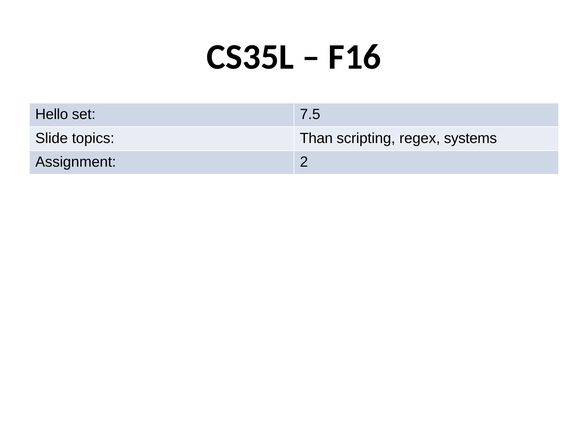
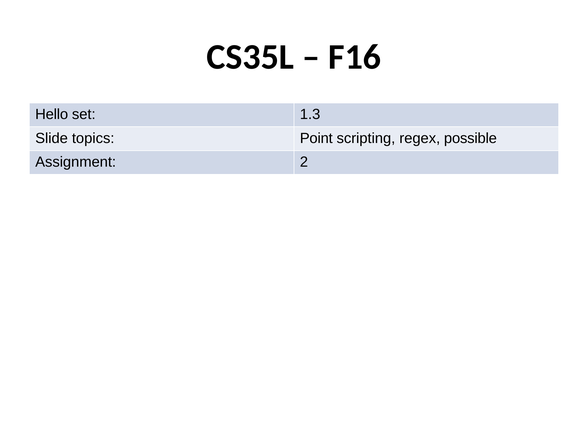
7.5: 7.5 -> 1.3
Than: Than -> Point
systems: systems -> possible
